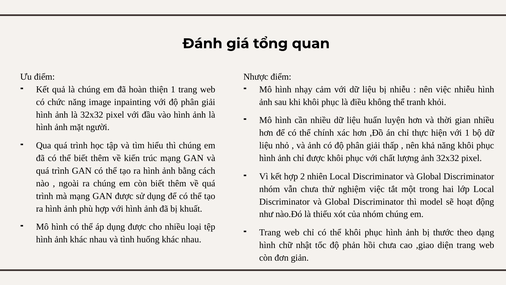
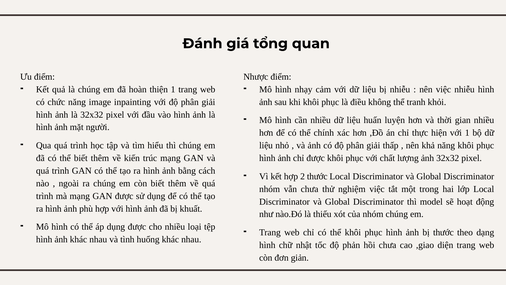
2 nhiên: nhiên -> thước
